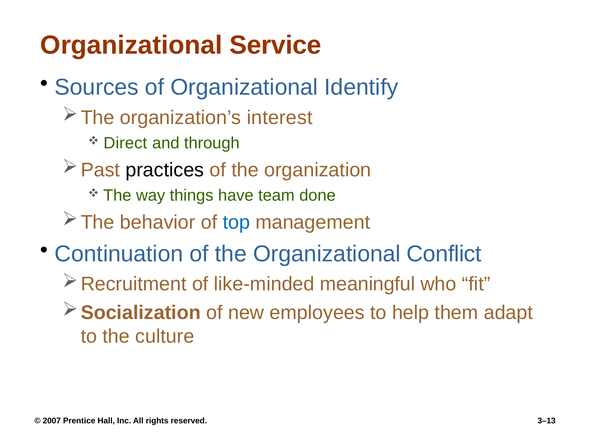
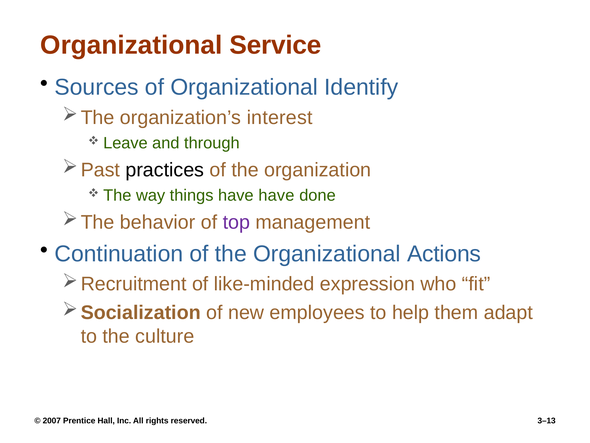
Direct: Direct -> Leave
have team: team -> have
top colour: blue -> purple
Conflict: Conflict -> Actions
meaningful: meaningful -> expression
